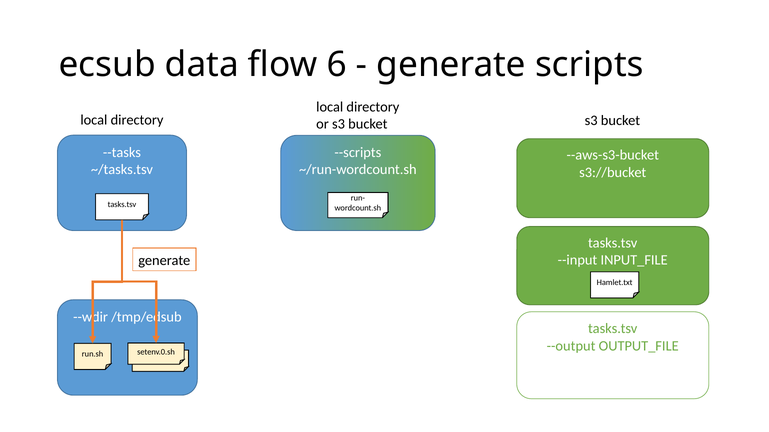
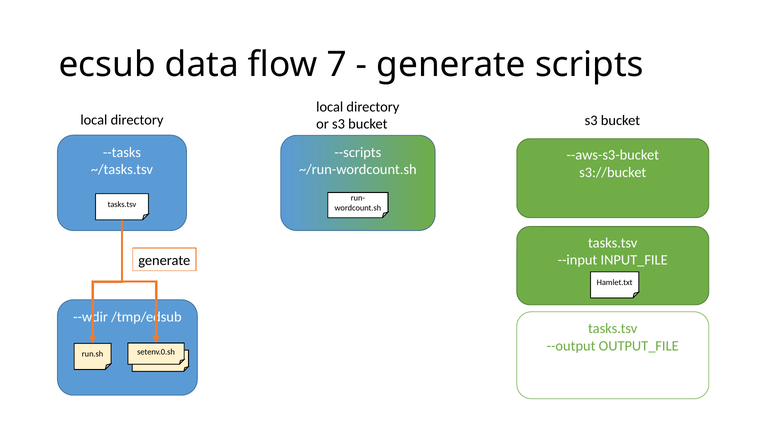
6: 6 -> 7
